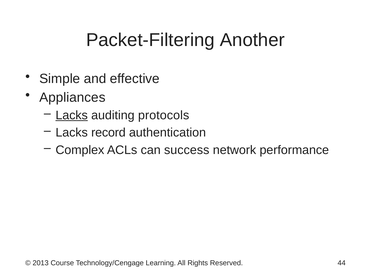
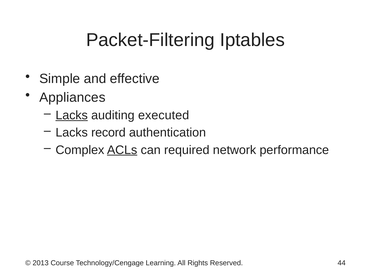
Another: Another -> Iptables
protocols: protocols -> executed
ACLs underline: none -> present
success: success -> required
